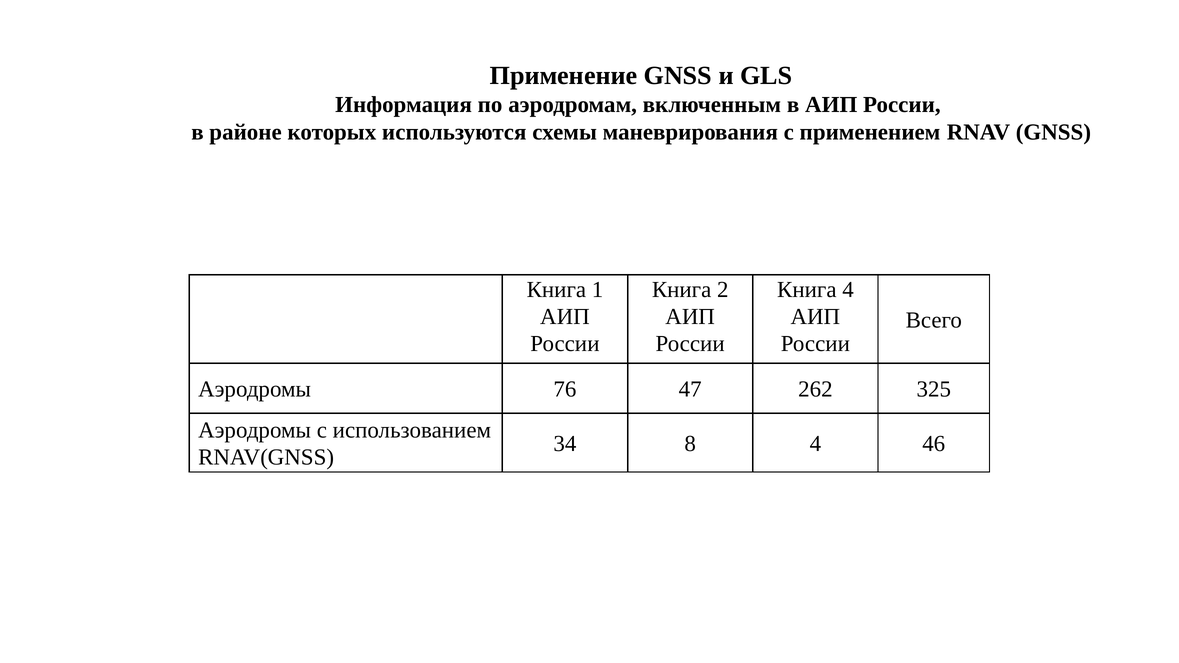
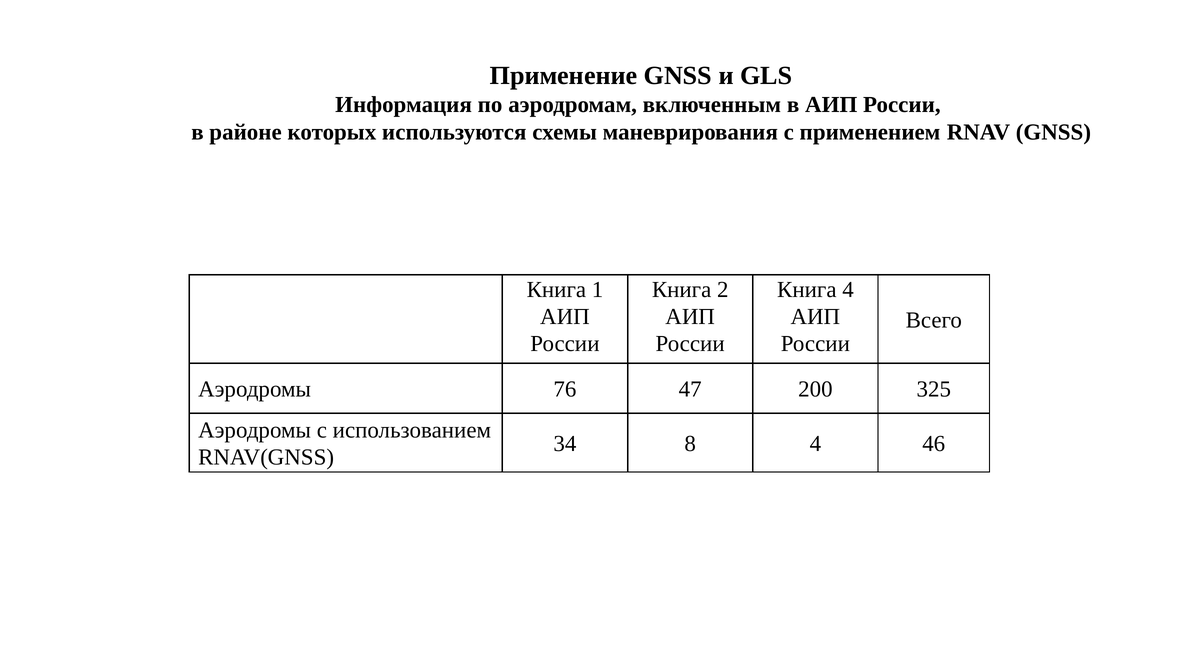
262: 262 -> 200
